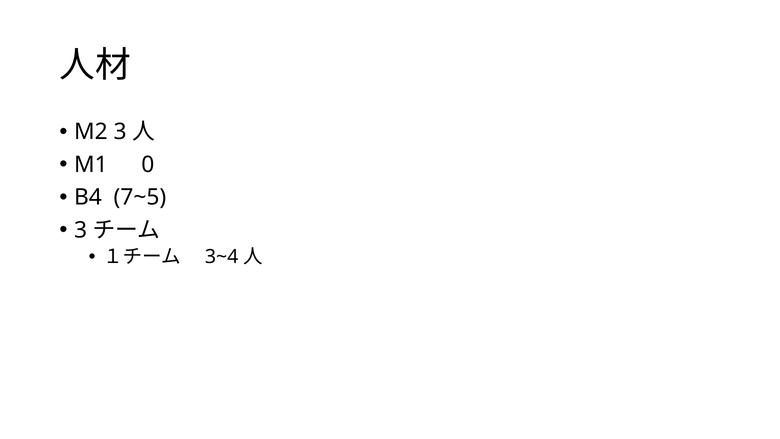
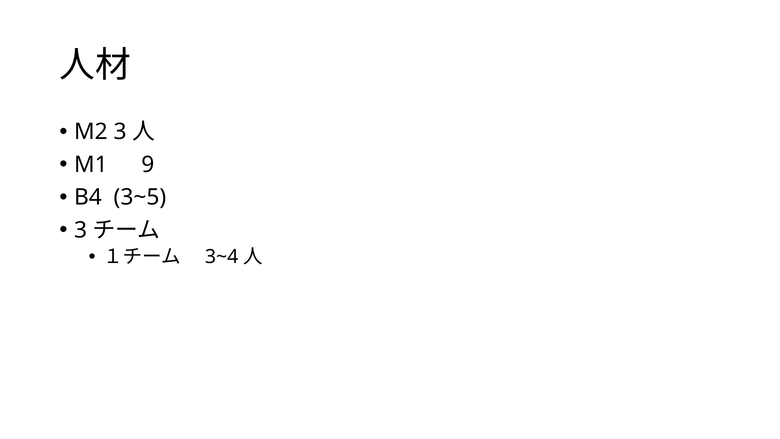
0: 0 -> 9
7~5: 7~5 -> 3~5
